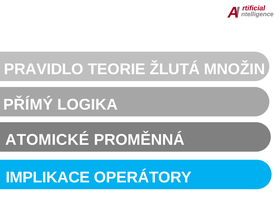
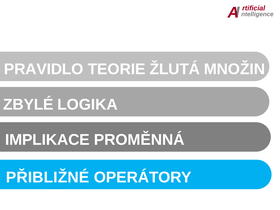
PŘÍMÝ: PŘÍMÝ -> ZBYLÉ
ATOMICKÉ: ATOMICKÉ -> IMPLIKACE
IMPLIKACE: IMPLIKACE -> PŘIBLIŽNÉ
